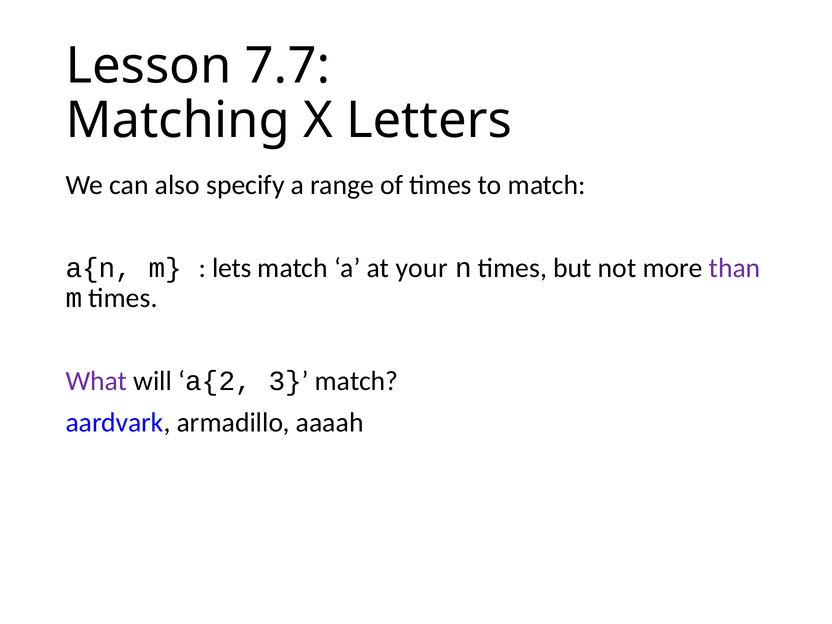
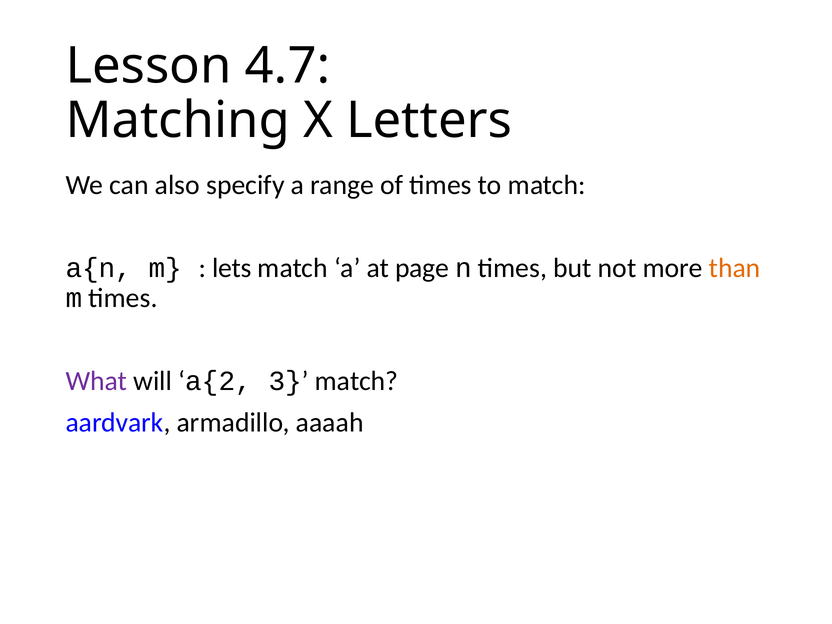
7.7: 7.7 -> 4.7
your: your -> page
than colour: purple -> orange
